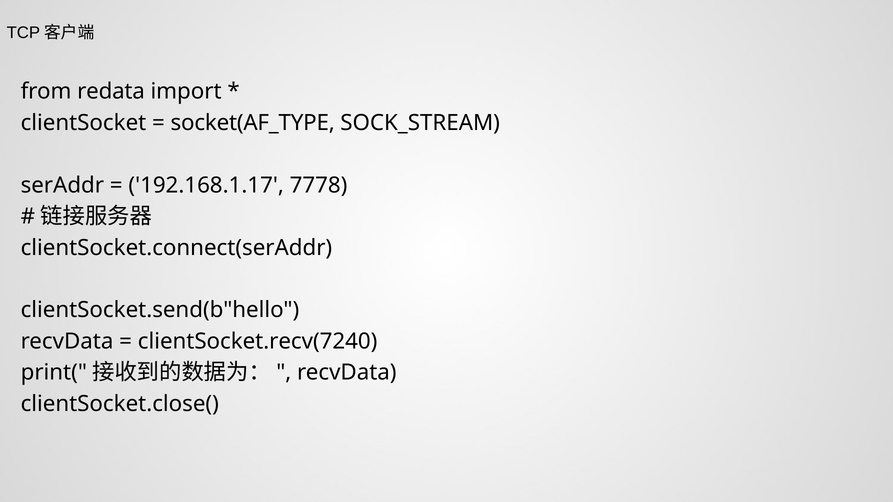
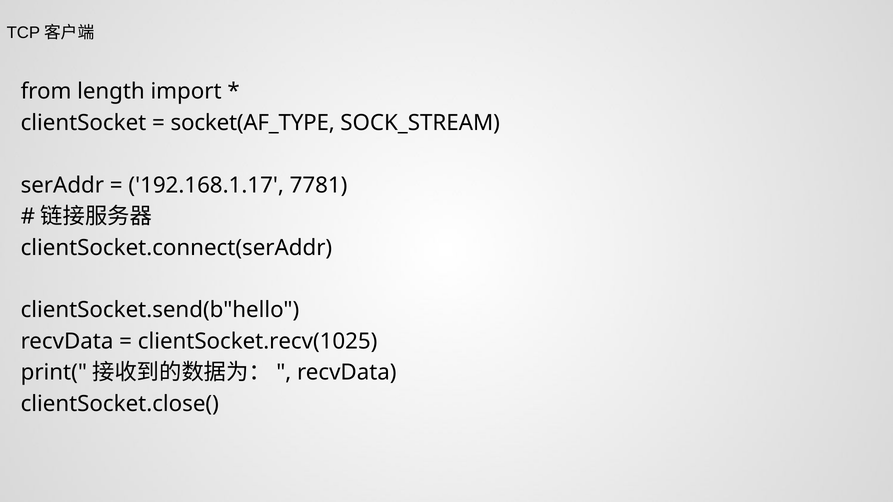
redata: redata -> length
7778: 7778 -> 7781
clientSocket.recv(7240: clientSocket.recv(7240 -> clientSocket.recv(1025
